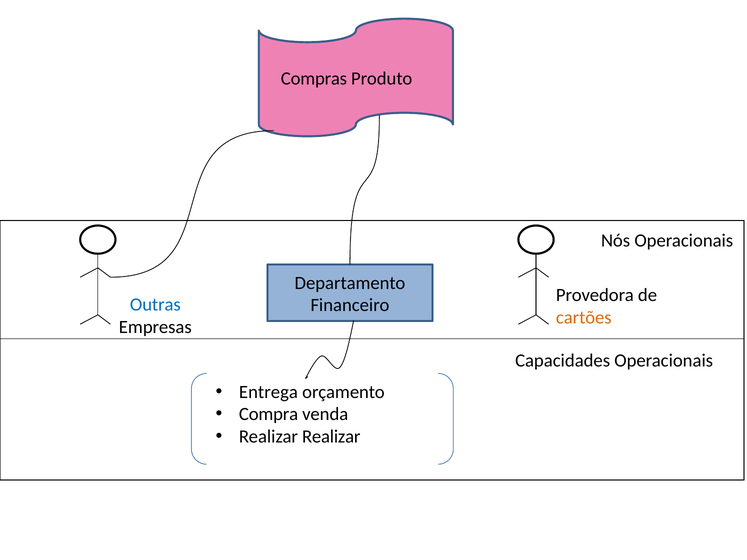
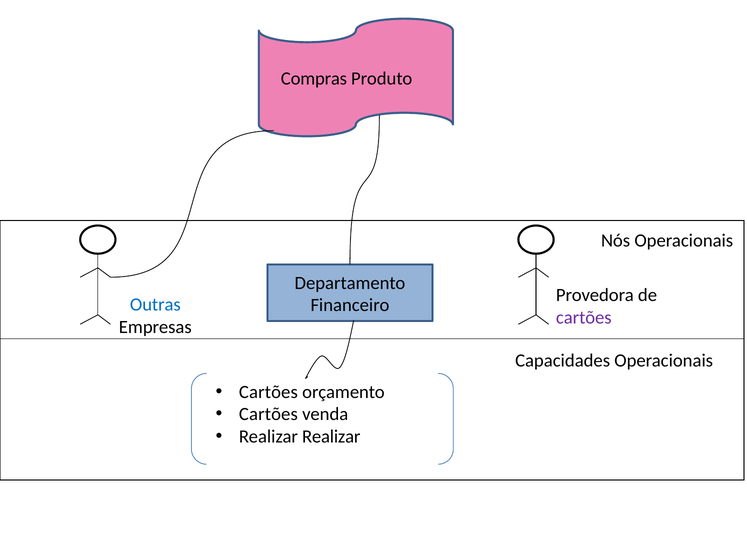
cartões at (584, 318) colour: orange -> purple
Entrega at (268, 392): Entrega -> Cartões
Compra at (269, 414): Compra -> Cartões
